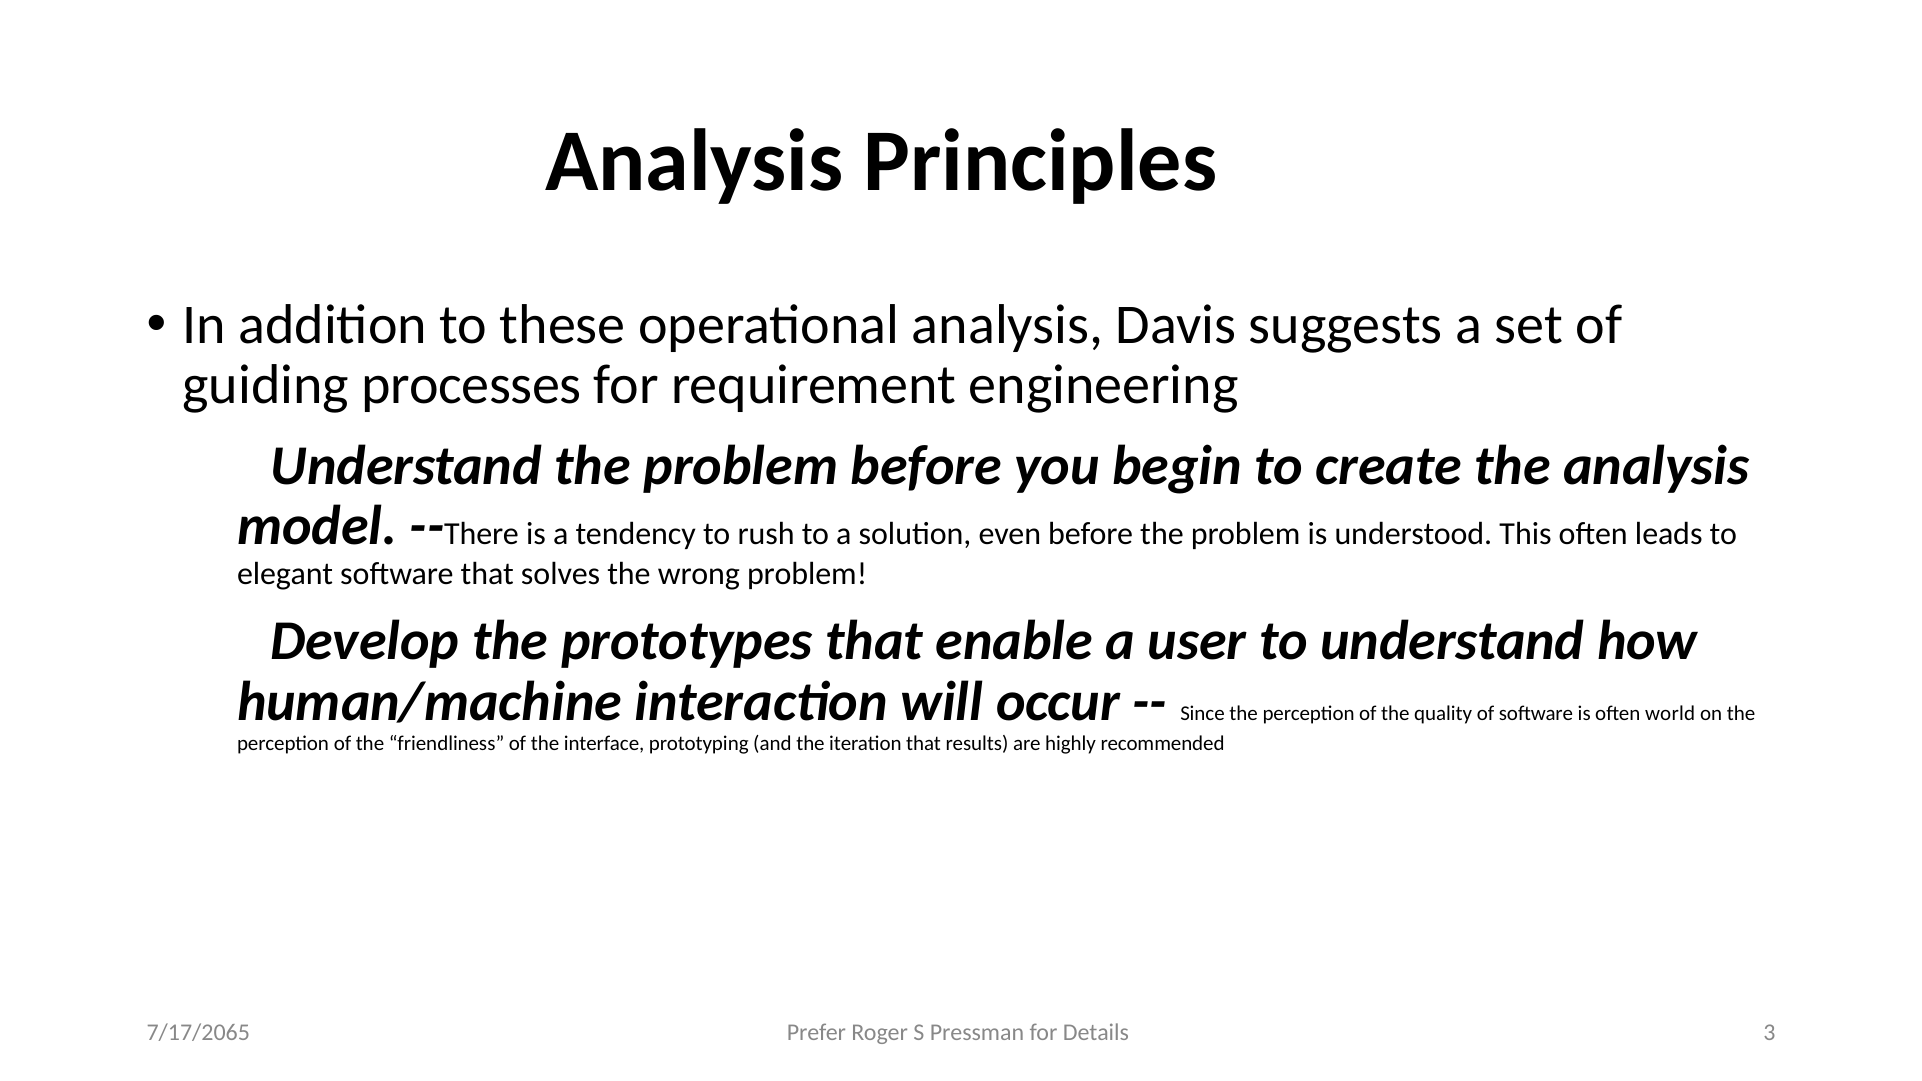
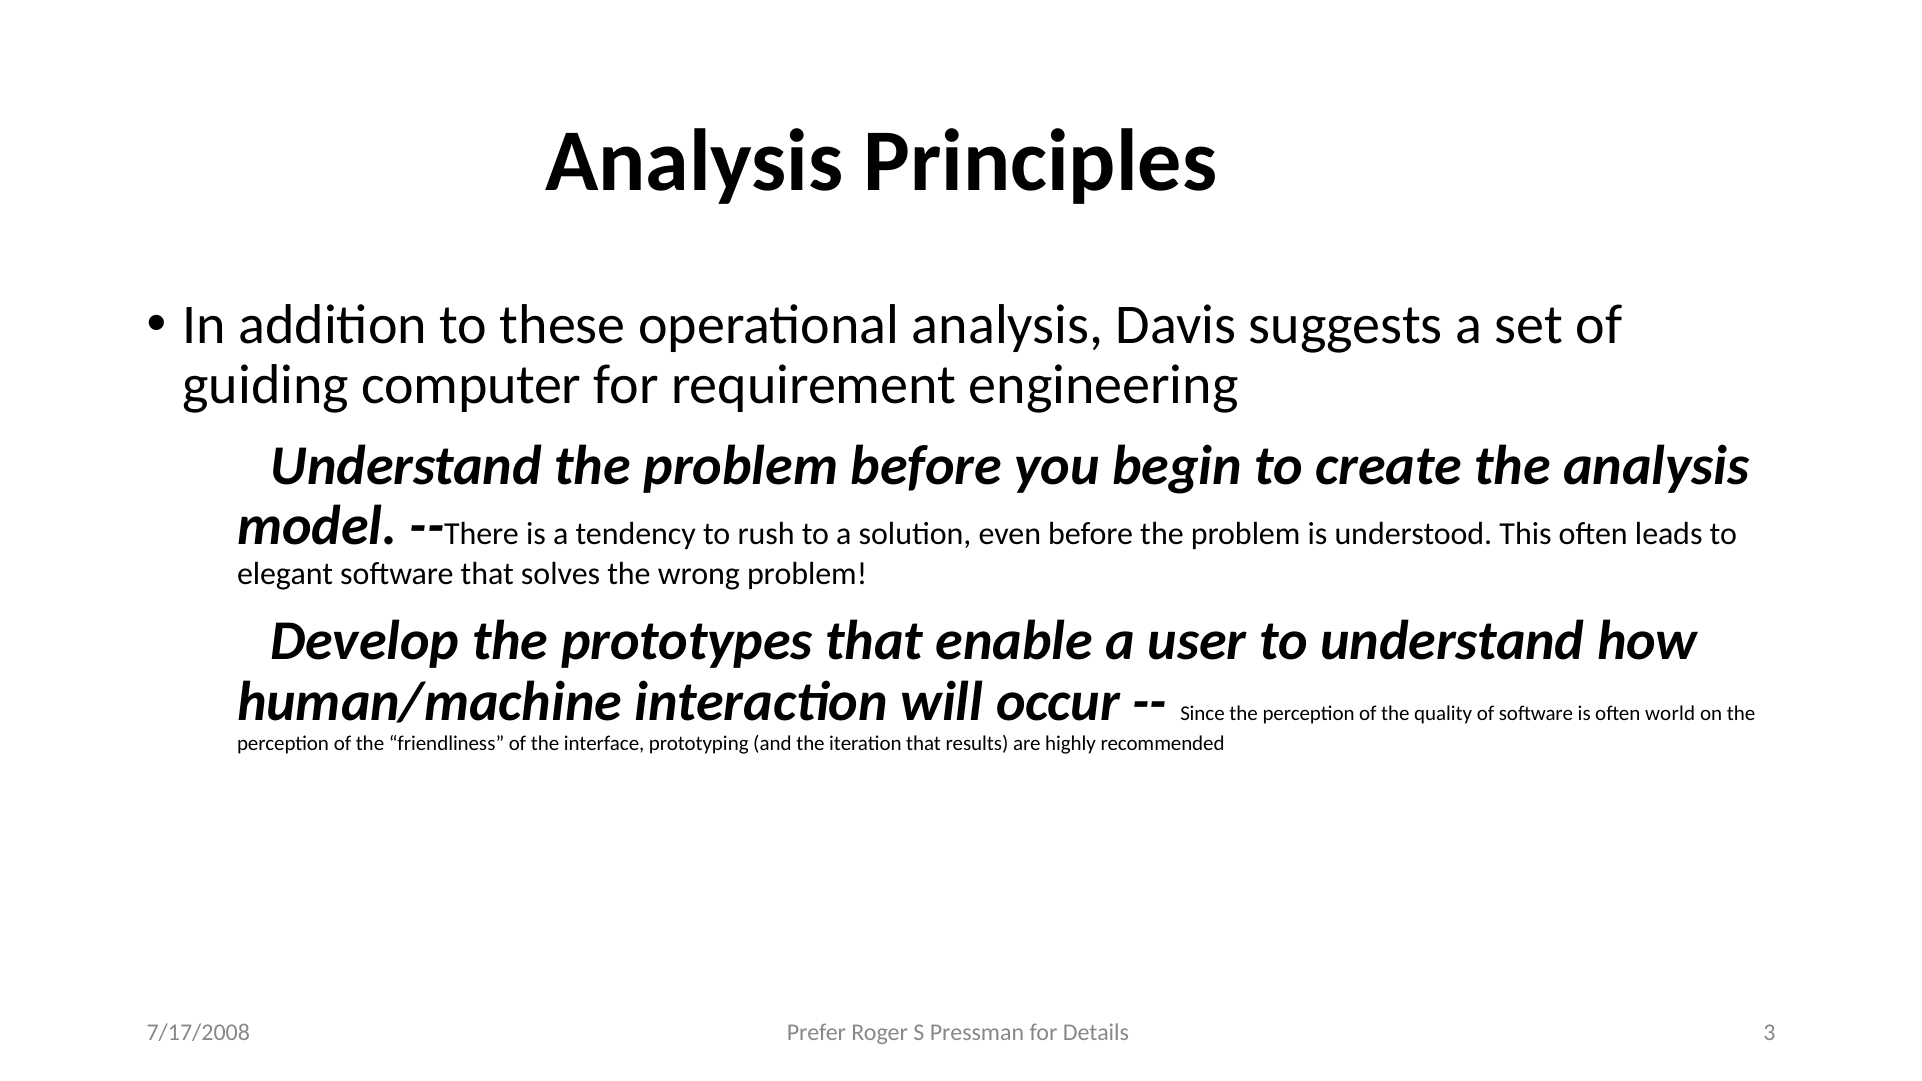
processes: processes -> computer
7/17/2065: 7/17/2065 -> 7/17/2008
